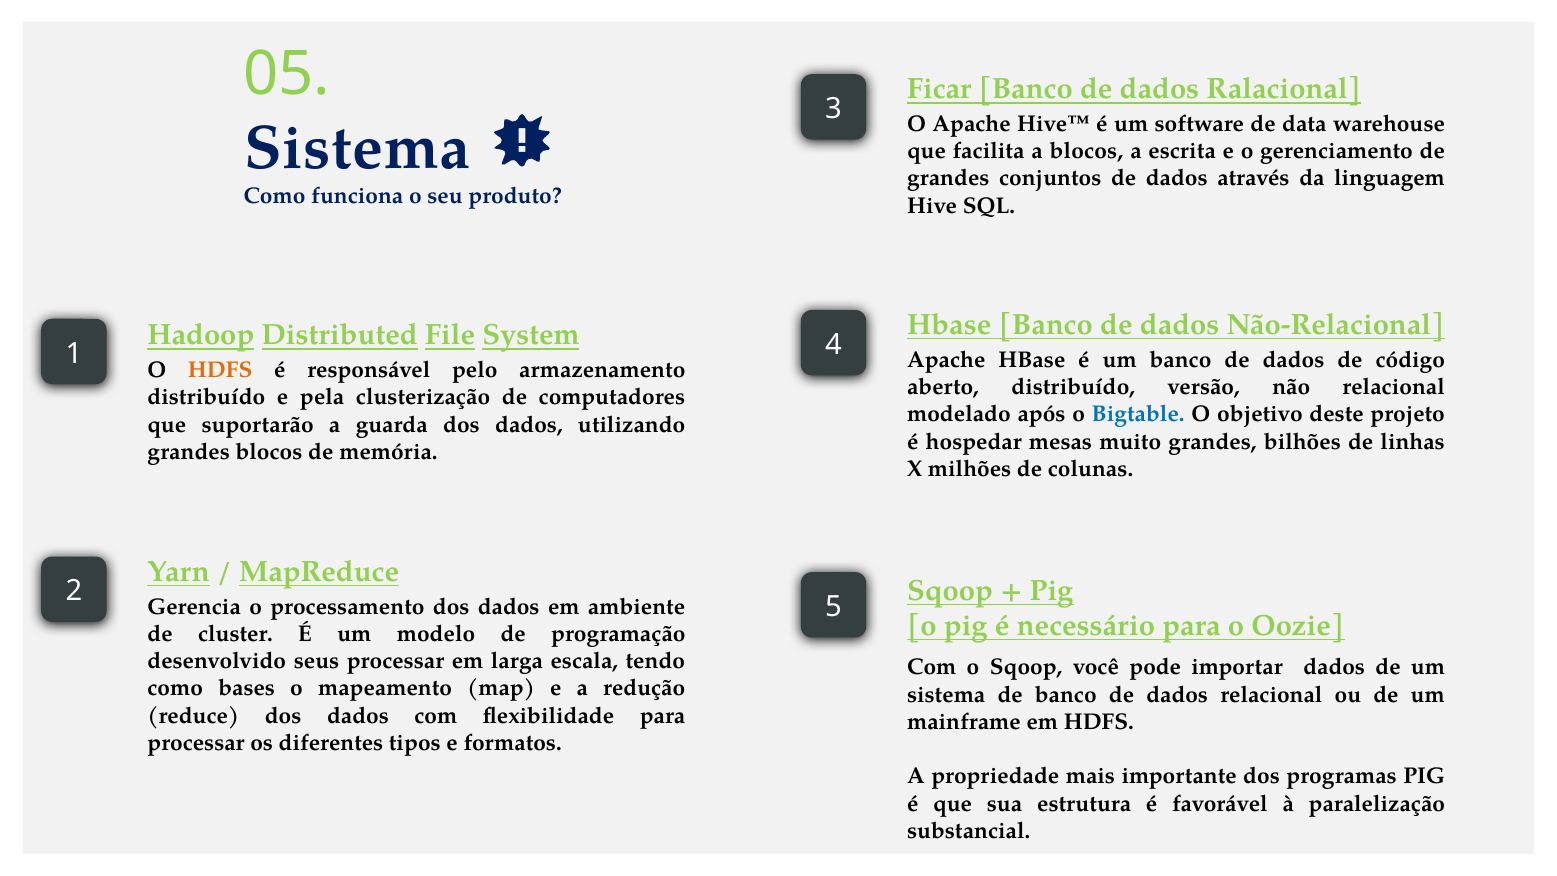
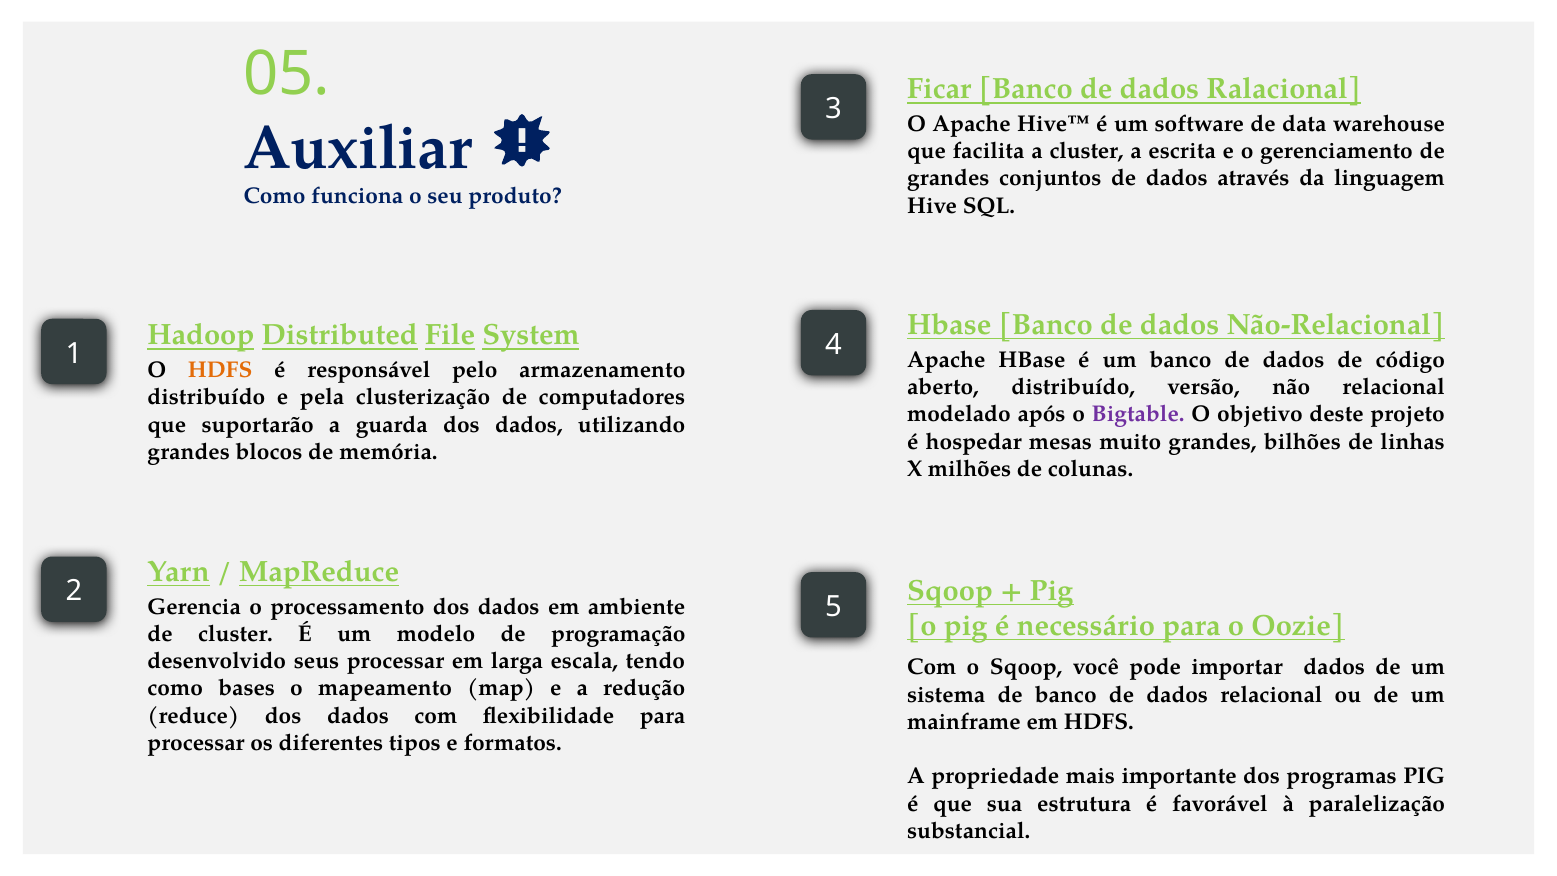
Sistema at (357, 148): Sistema -> Auxiliar
a blocos: blocos -> cluster
Bigtable colour: blue -> purple
